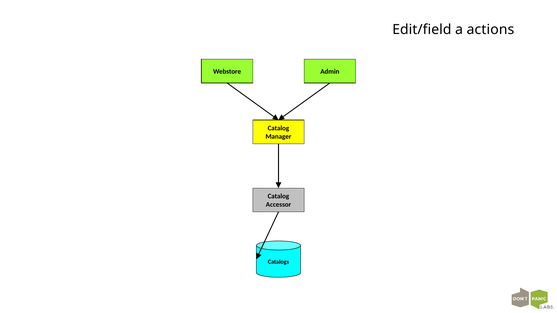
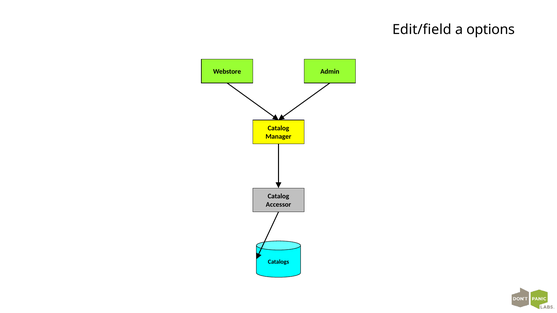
actions: actions -> options
